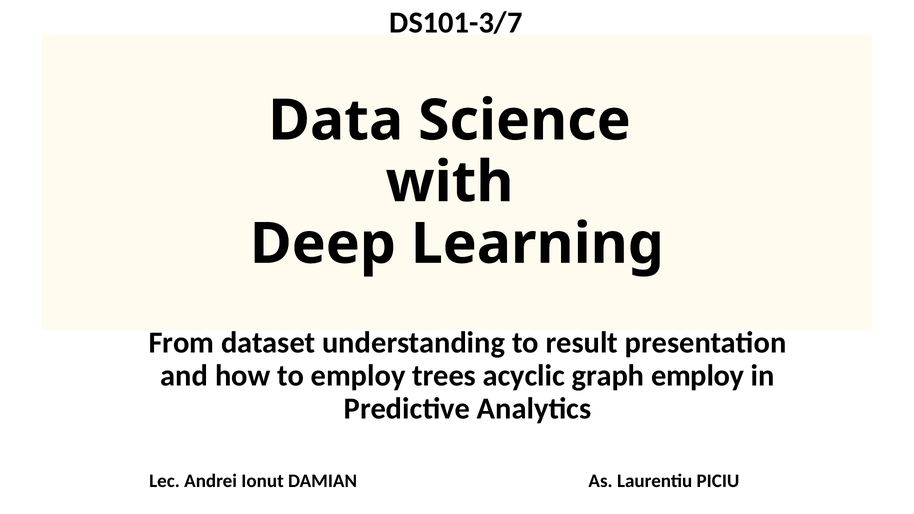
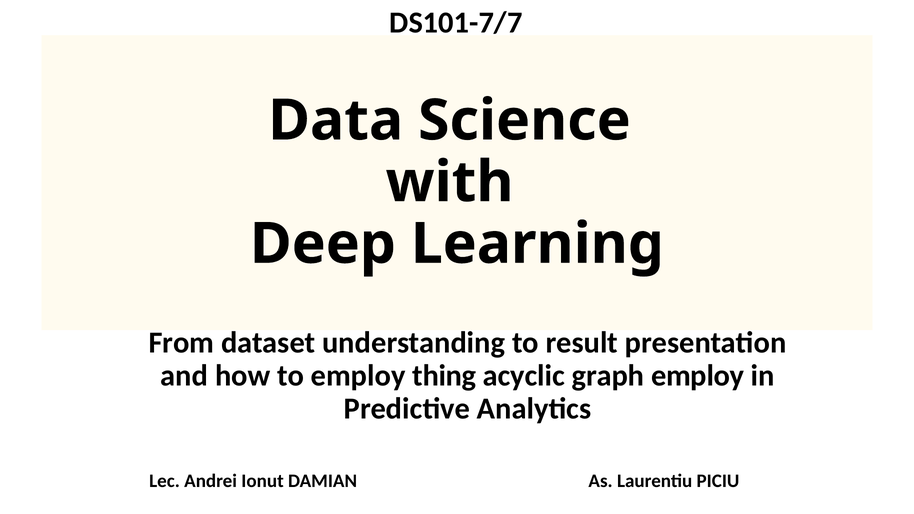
DS101-3/7: DS101-3/7 -> DS101-7/7
trees: trees -> thing
